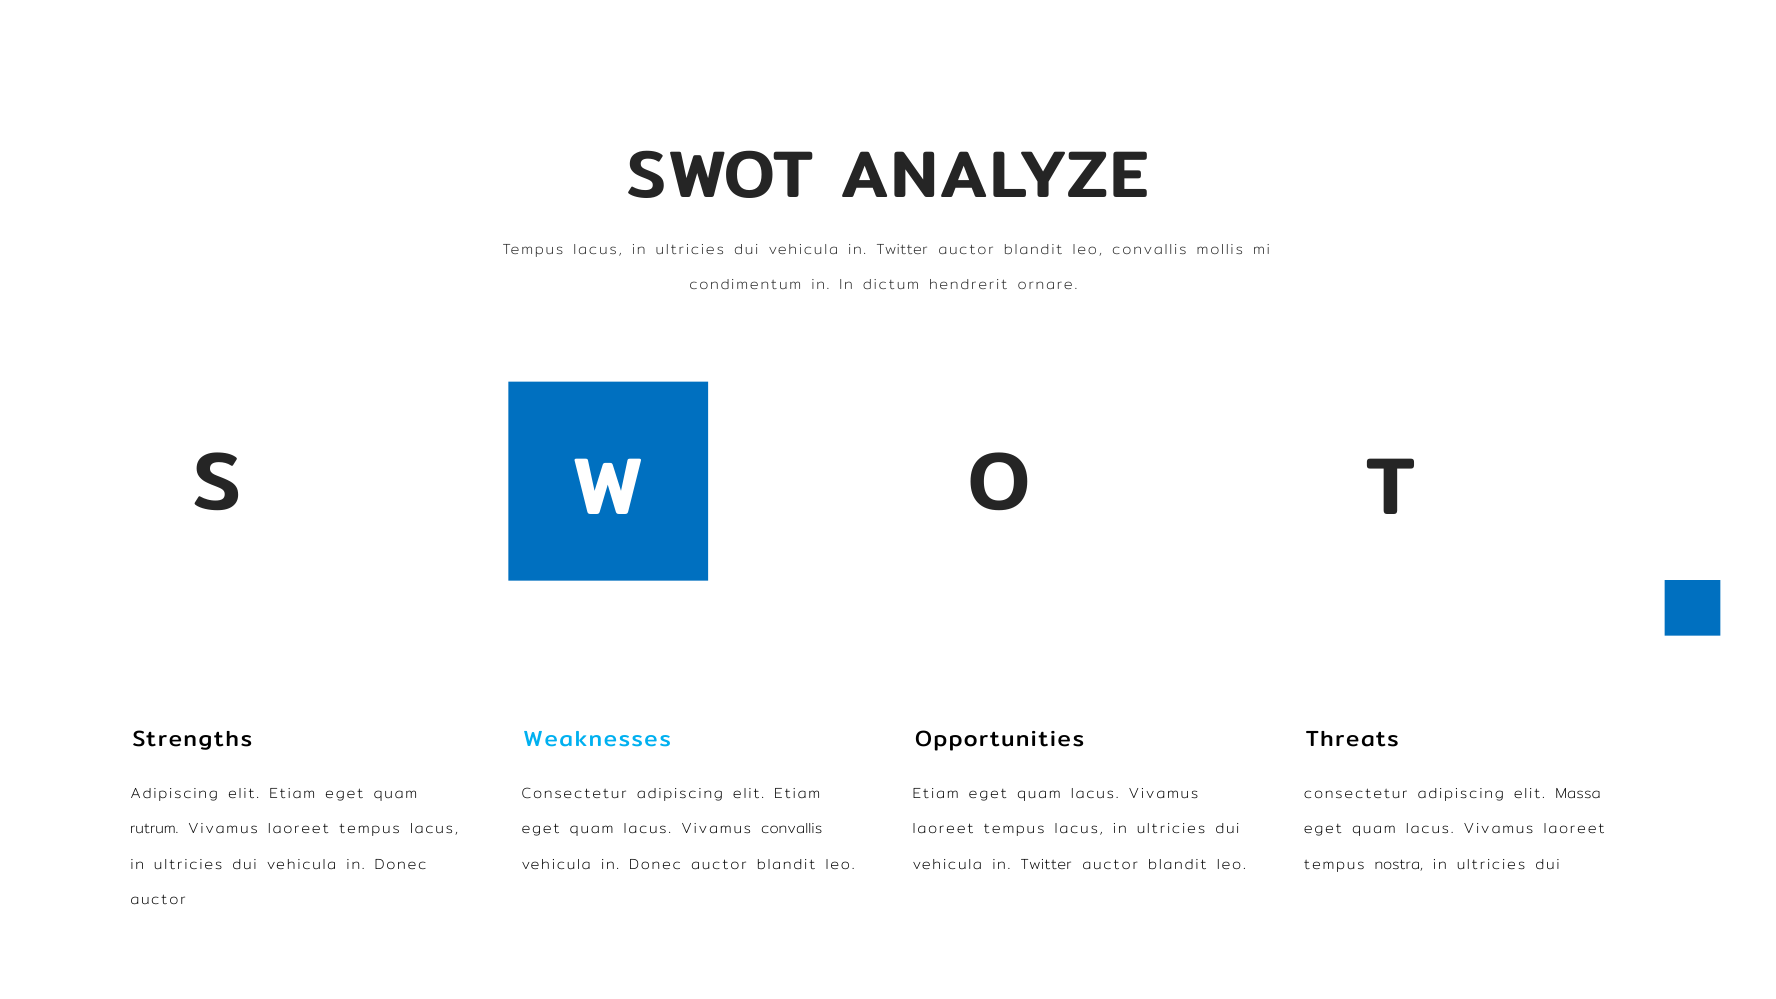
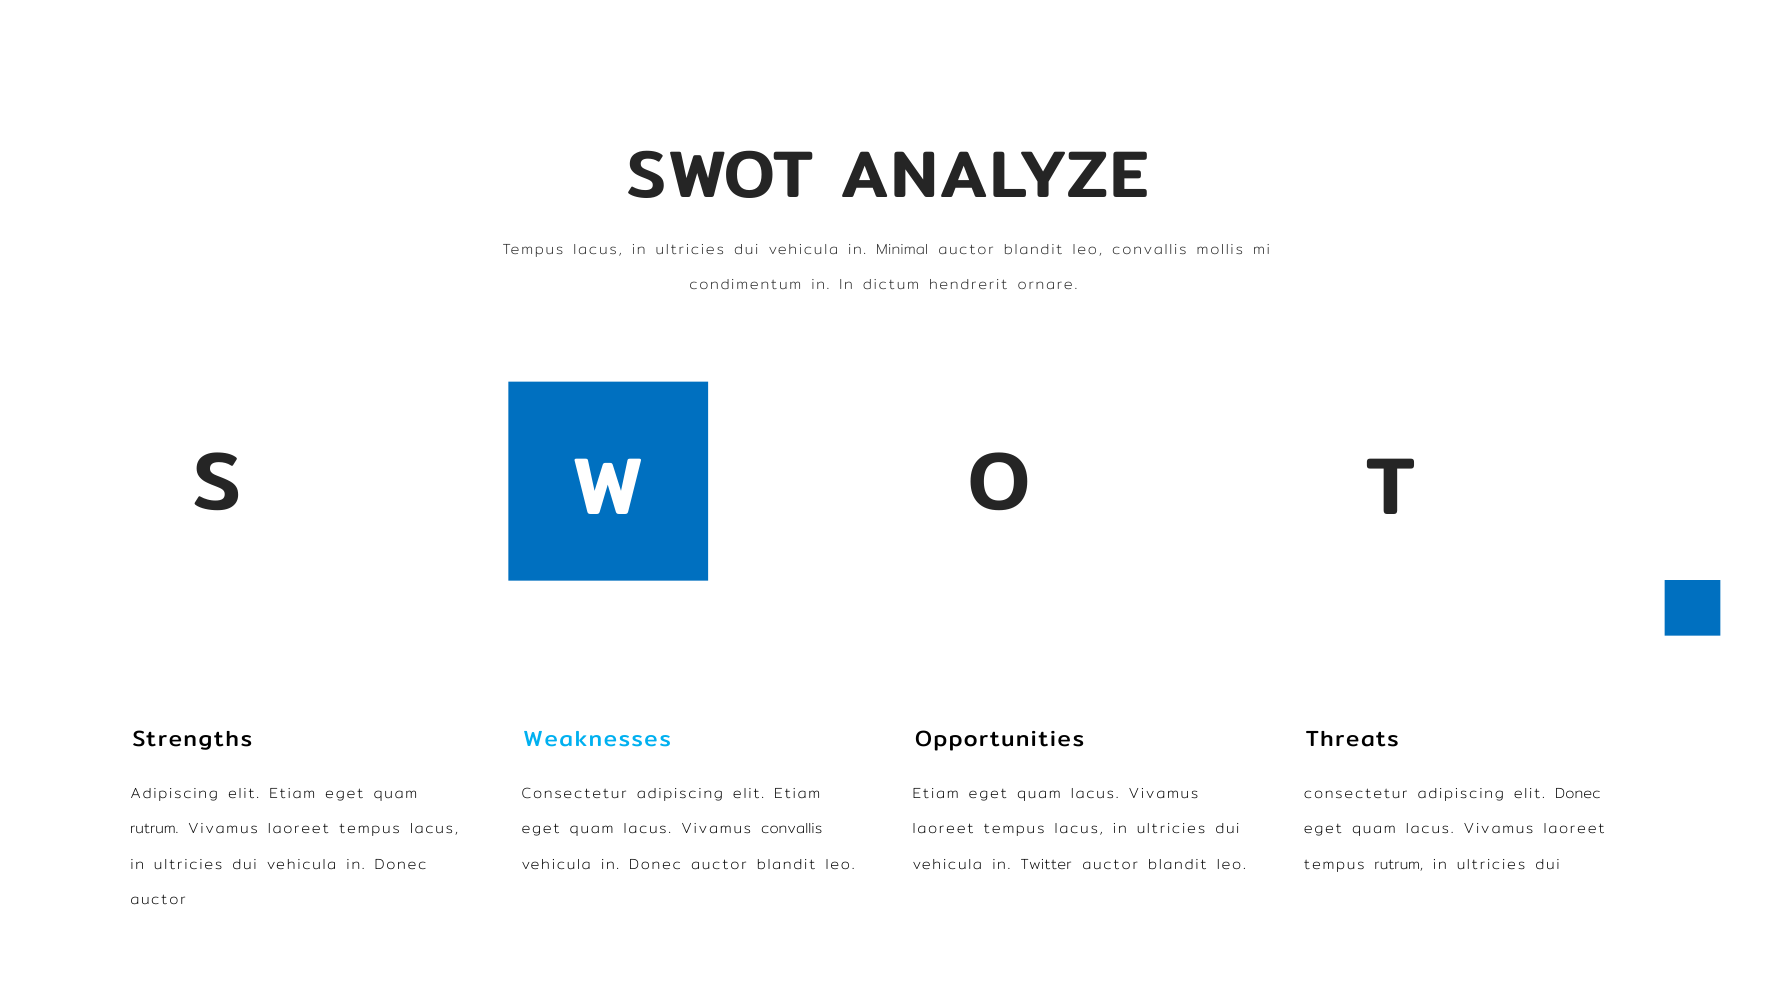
Twitter at (902, 250): Twitter -> Minimal
elit Massa: Massa -> Donec
tempus nostra: nostra -> rutrum
